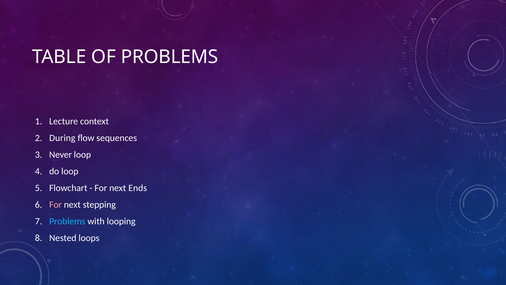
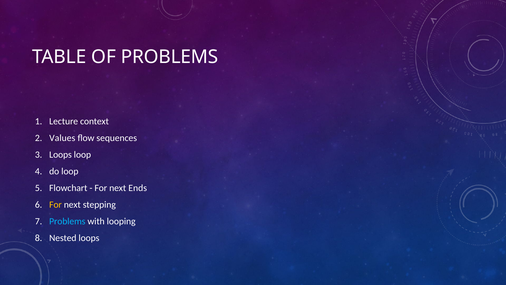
During: During -> Values
Never at (61, 155): Never -> Loops
For at (55, 204) colour: pink -> yellow
